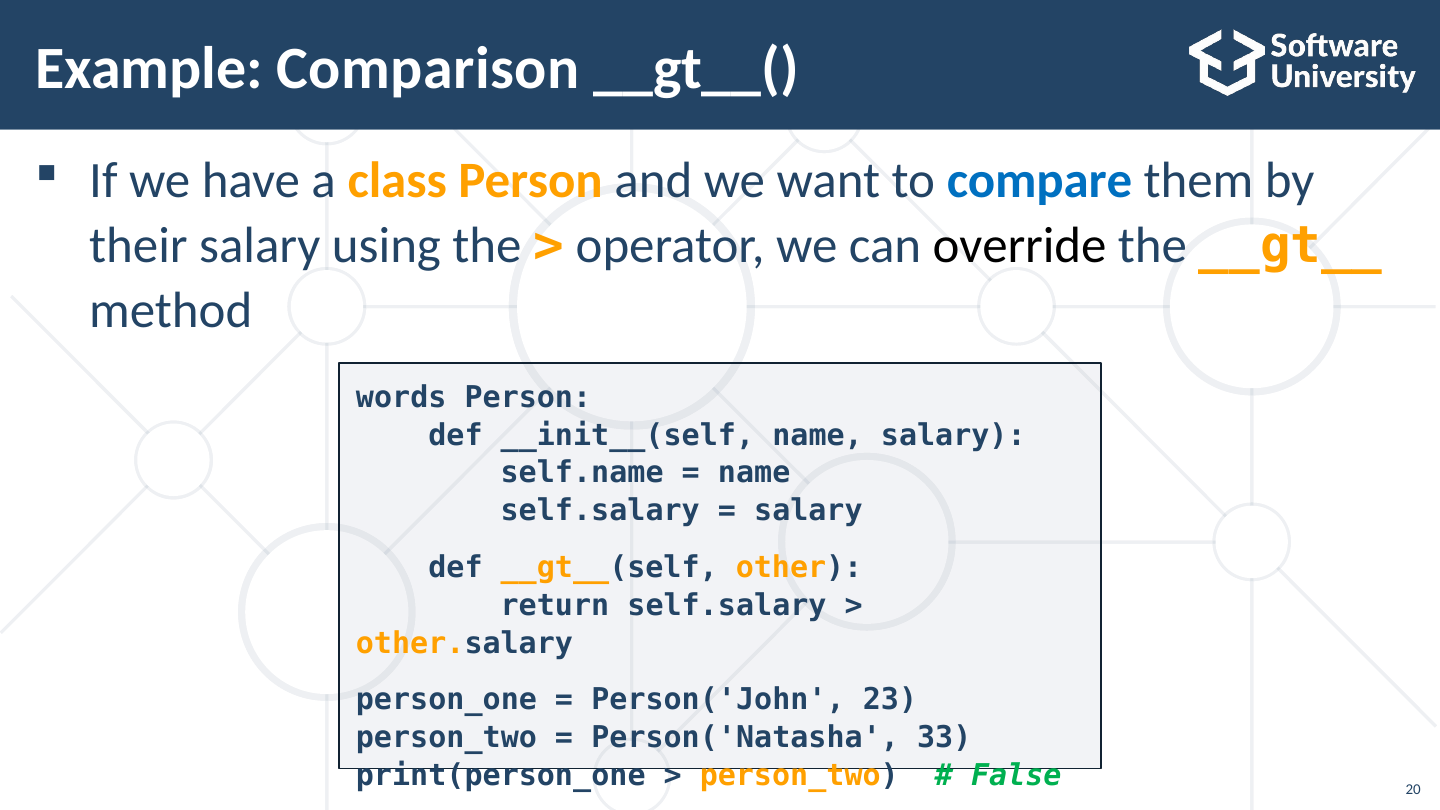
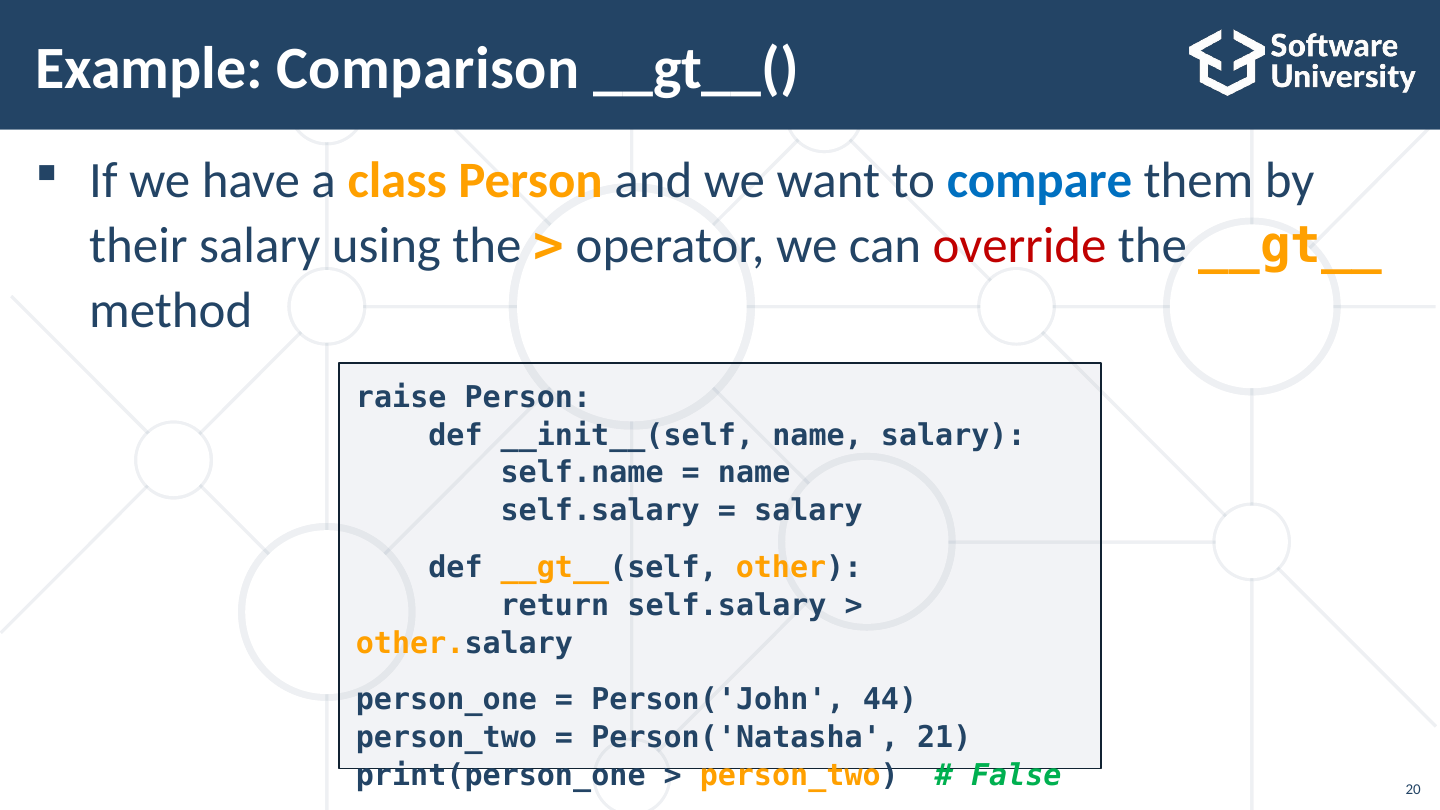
override colour: black -> red
words: words -> raise
23: 23 -> 44
33: 33 -> 21
